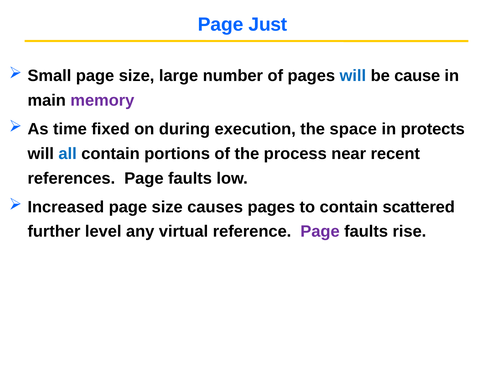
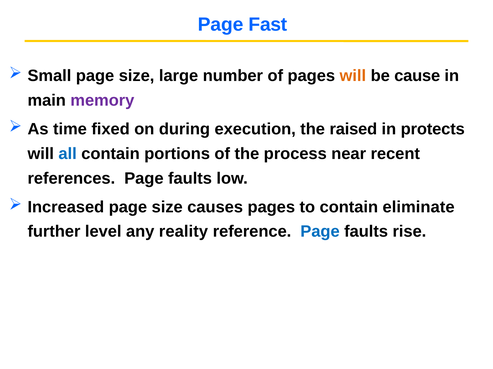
Just: Just -> Fast
will at (353, 76) colour: blue -> orange
space: space -> raised
scattered: scattered -> eliminate
virtual: virtual -> reality
Page at (320, 232) colour: purple -> blue
